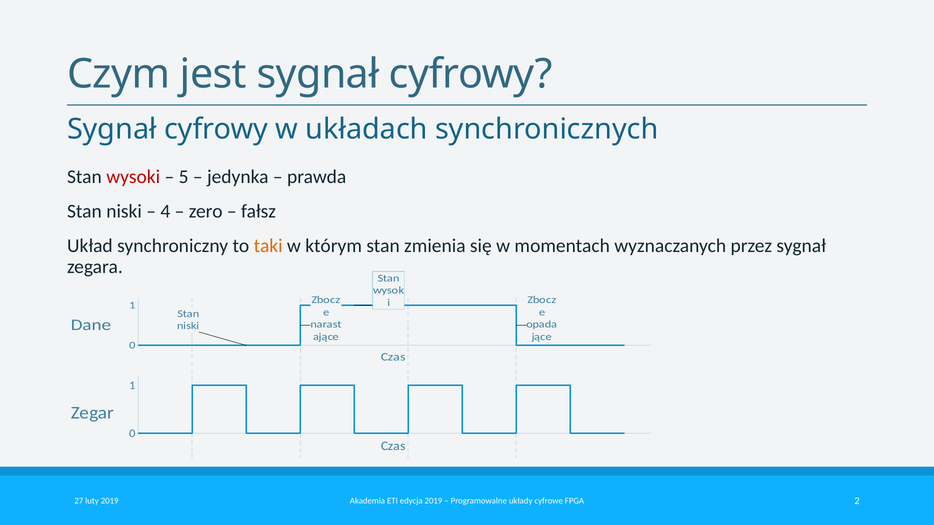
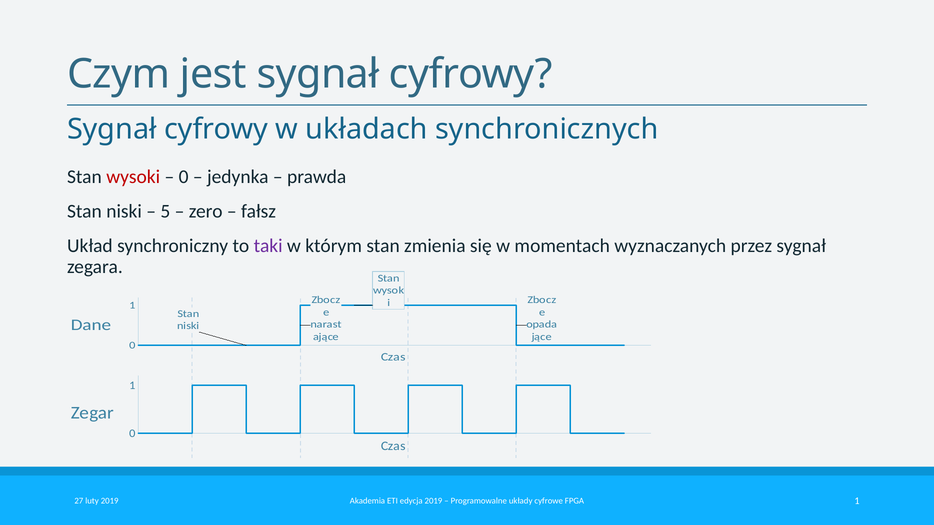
5 at (184, 177): 5 -> 0
4: 4 -> 5
taki colour: orange -> purple
FPGA 2: 2 -> 1
